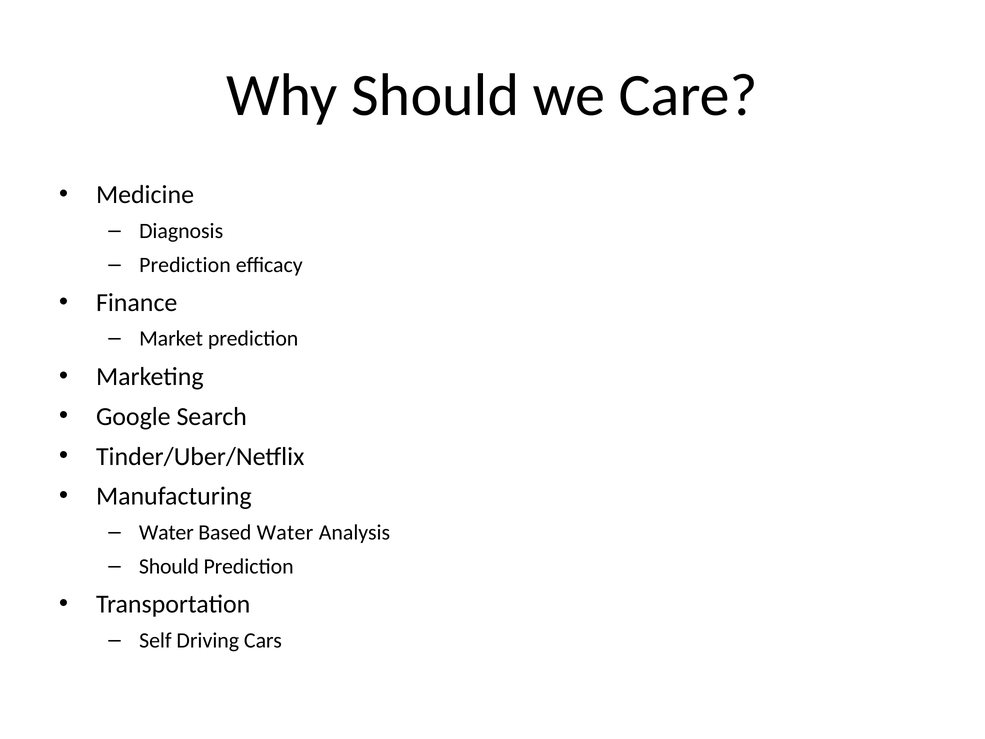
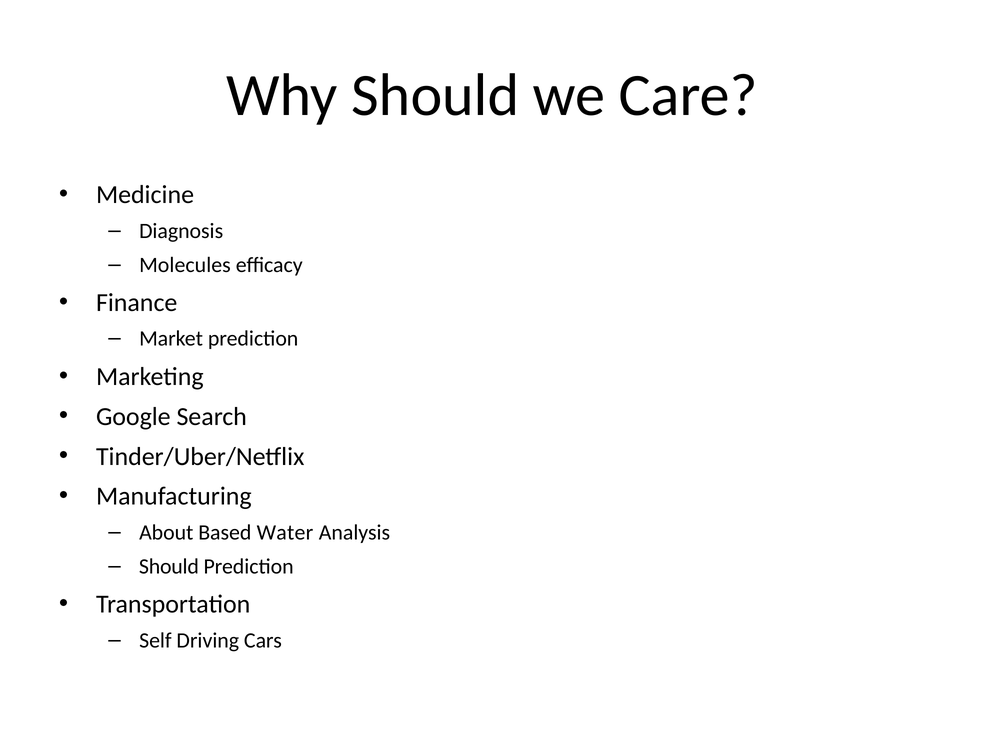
Prediction at (185, 265): Prediction -> Molecules
Water at (166, 532): Water -> About
